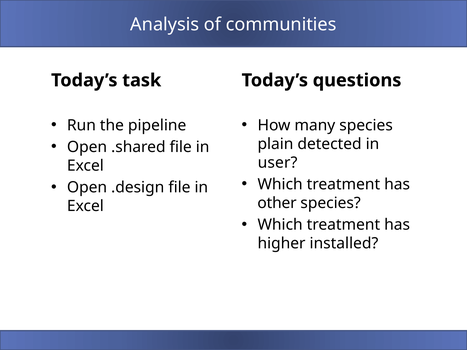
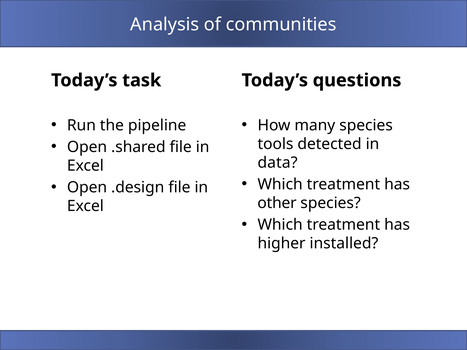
plain: plain -> tools
user: user -> data
